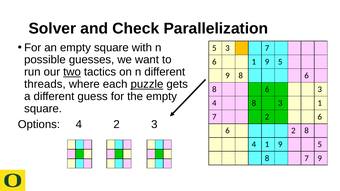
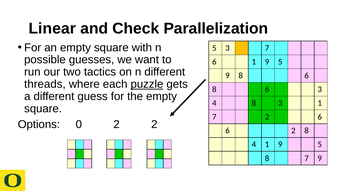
Solver: Solver -> Linear
two underline: present -> none
Options 4: 4 -> 0
2 3: 3 -> 2
